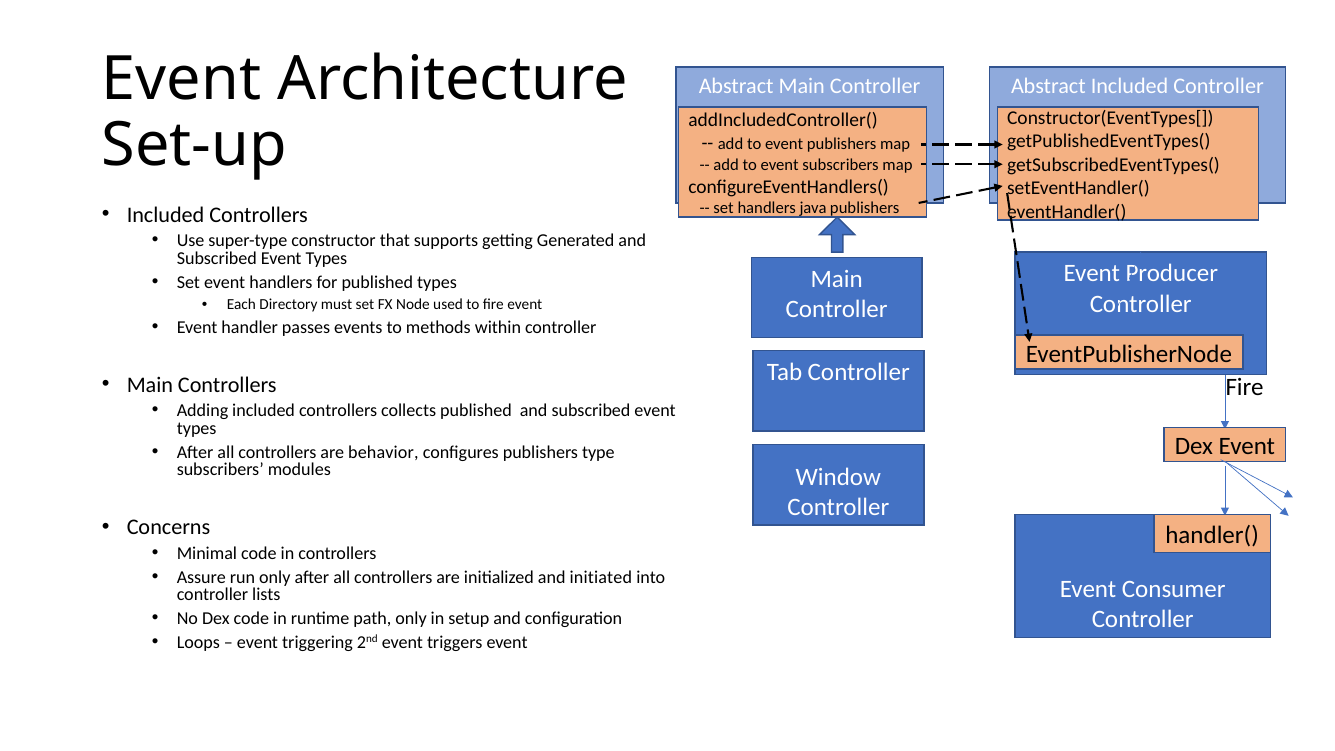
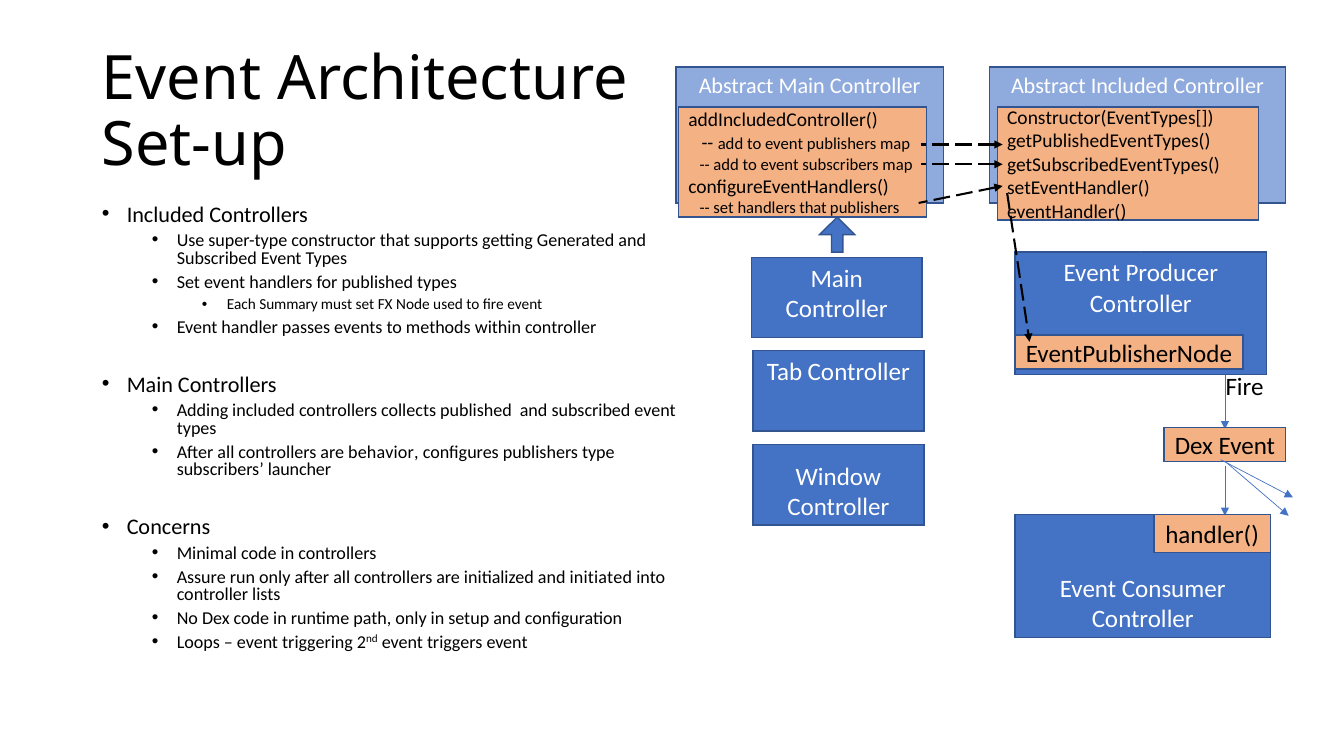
handlers java: java -> that
Directory: Directory -> Summary
modules: modules -> launcher
